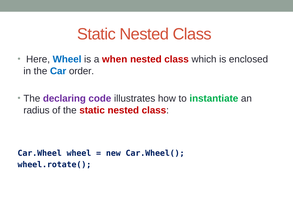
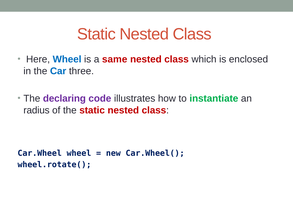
when: when -> same
order: order -> three
